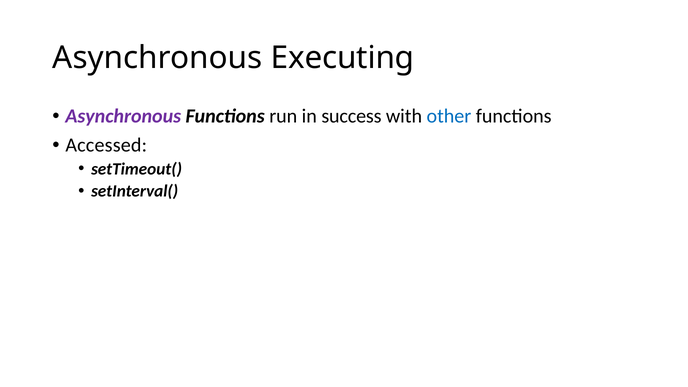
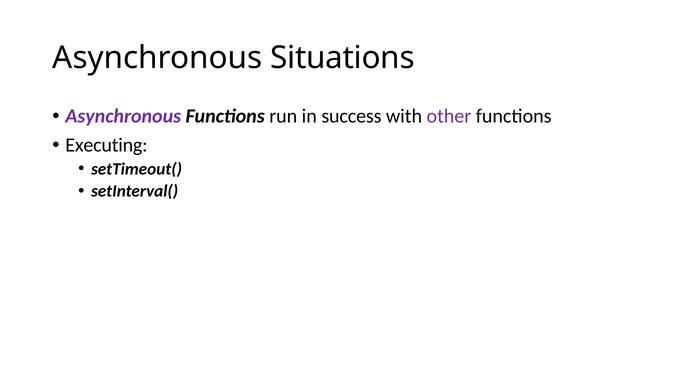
Executing: Executing -> Situations
other colour: blue -> purple
Accessed: Accessed -> Executing
